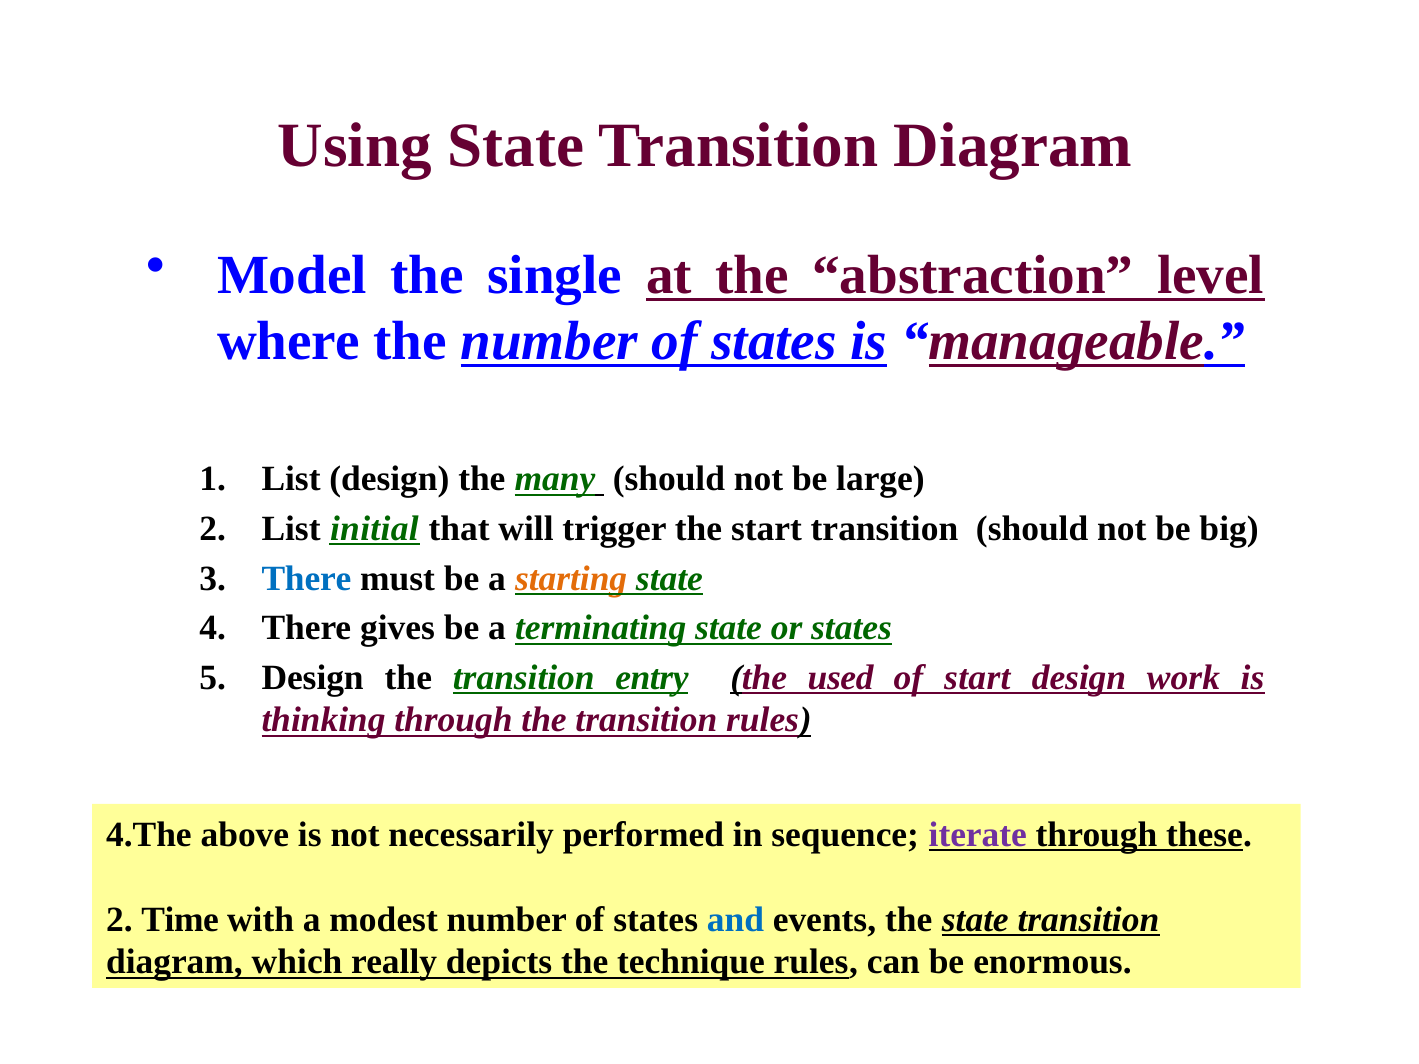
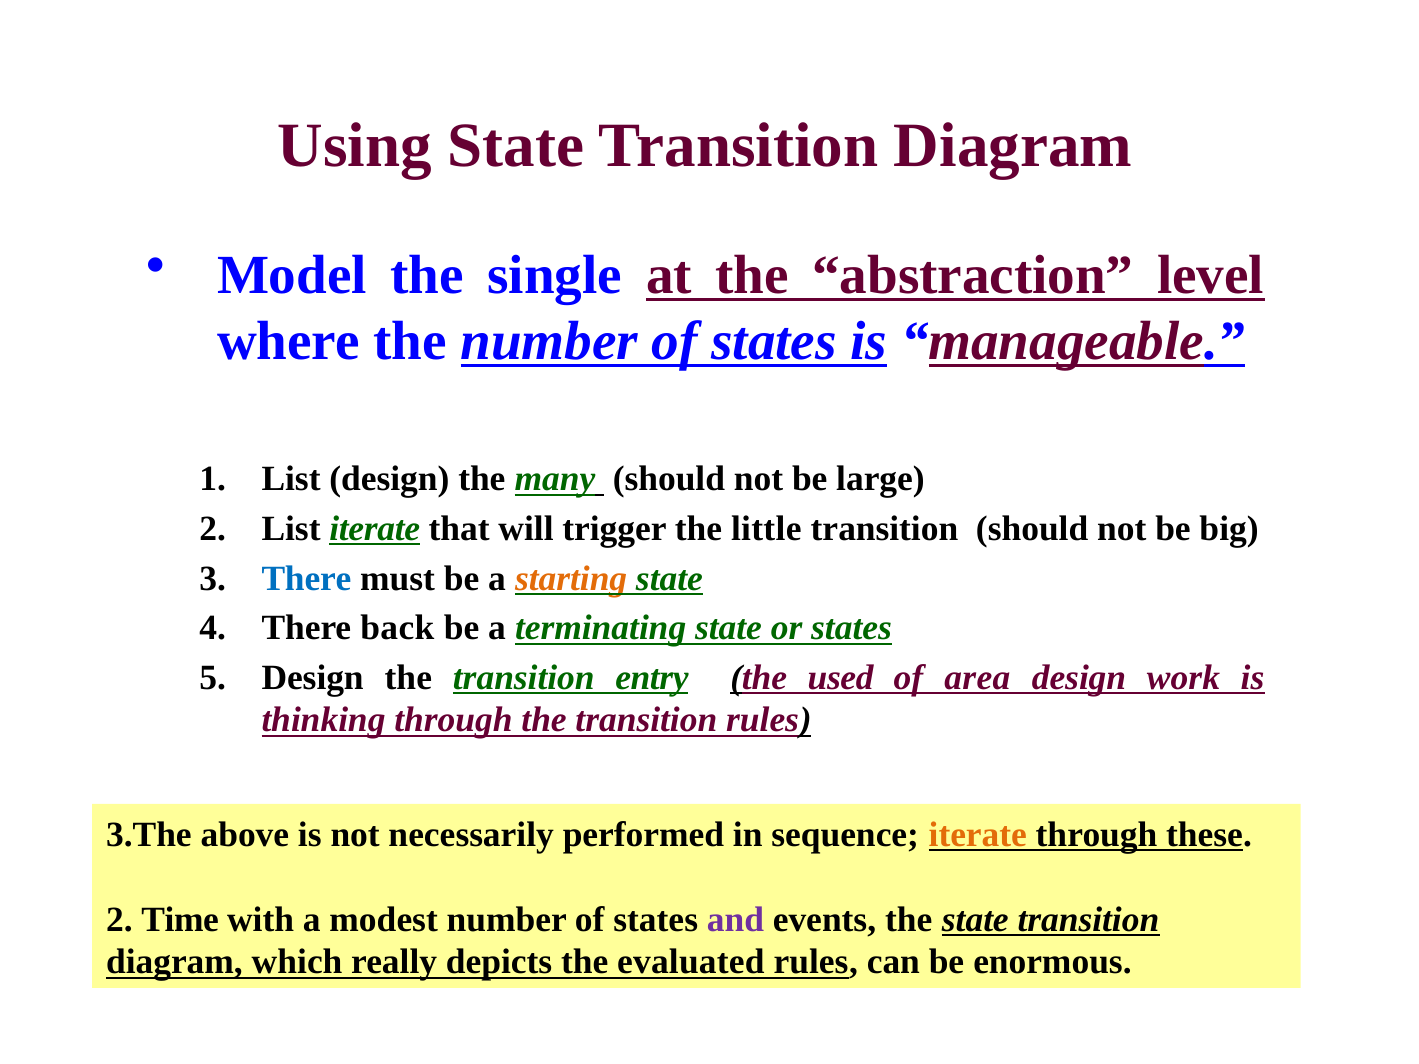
List initial: initial -> iterate
the start: start -> little
gives: gives -> back
of start: start -> area
4.The: 4.The -> 3.The
iterate at (978, 835) colour: purple -> orange
and colour: blue -> purple
technique: technique -> evaluated
